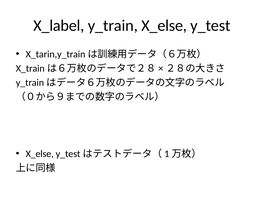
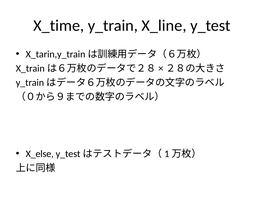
X_label: X_label -> X_time
y_train X_else: X_else -> X_line
